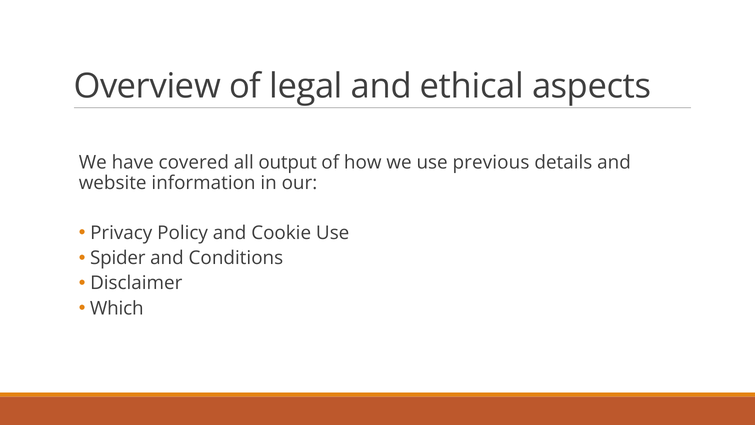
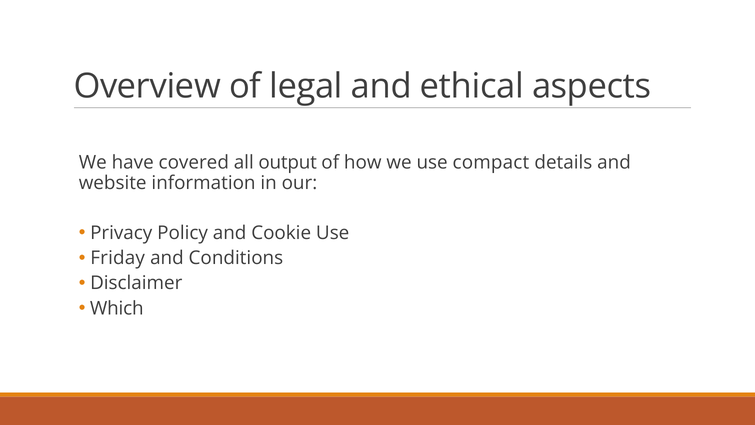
previous: previous -> compact
Spider: Spider -> Friday
